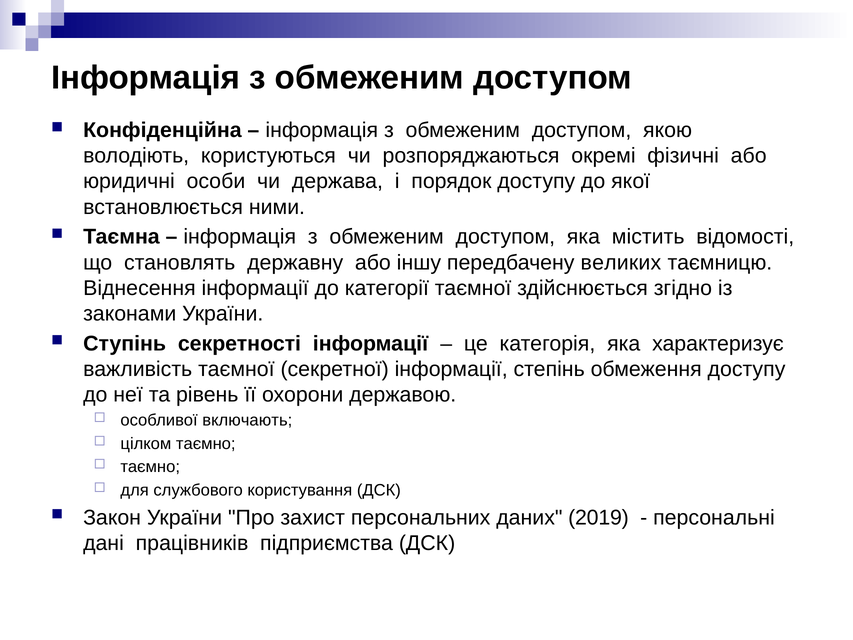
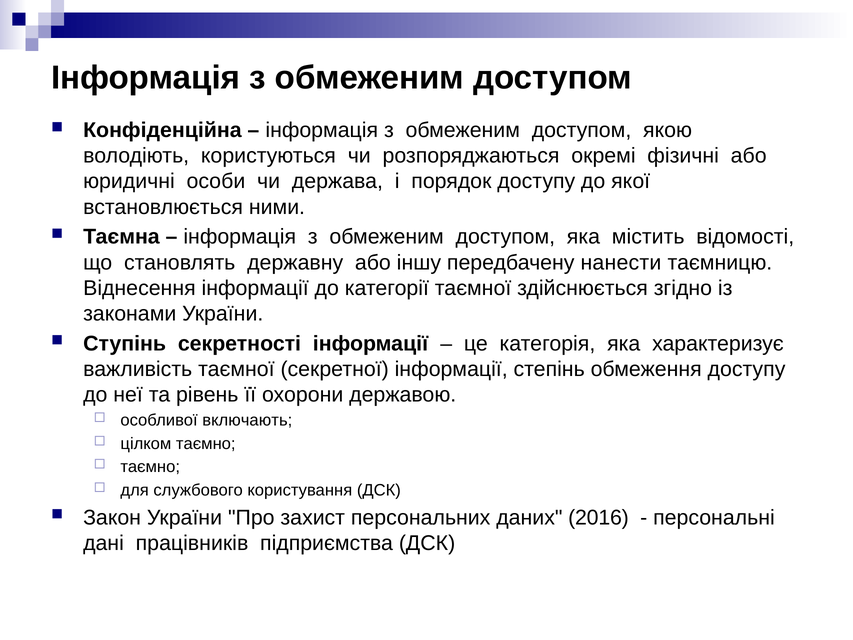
великих: великих -> нанести
2019: 2019 -> 2016
